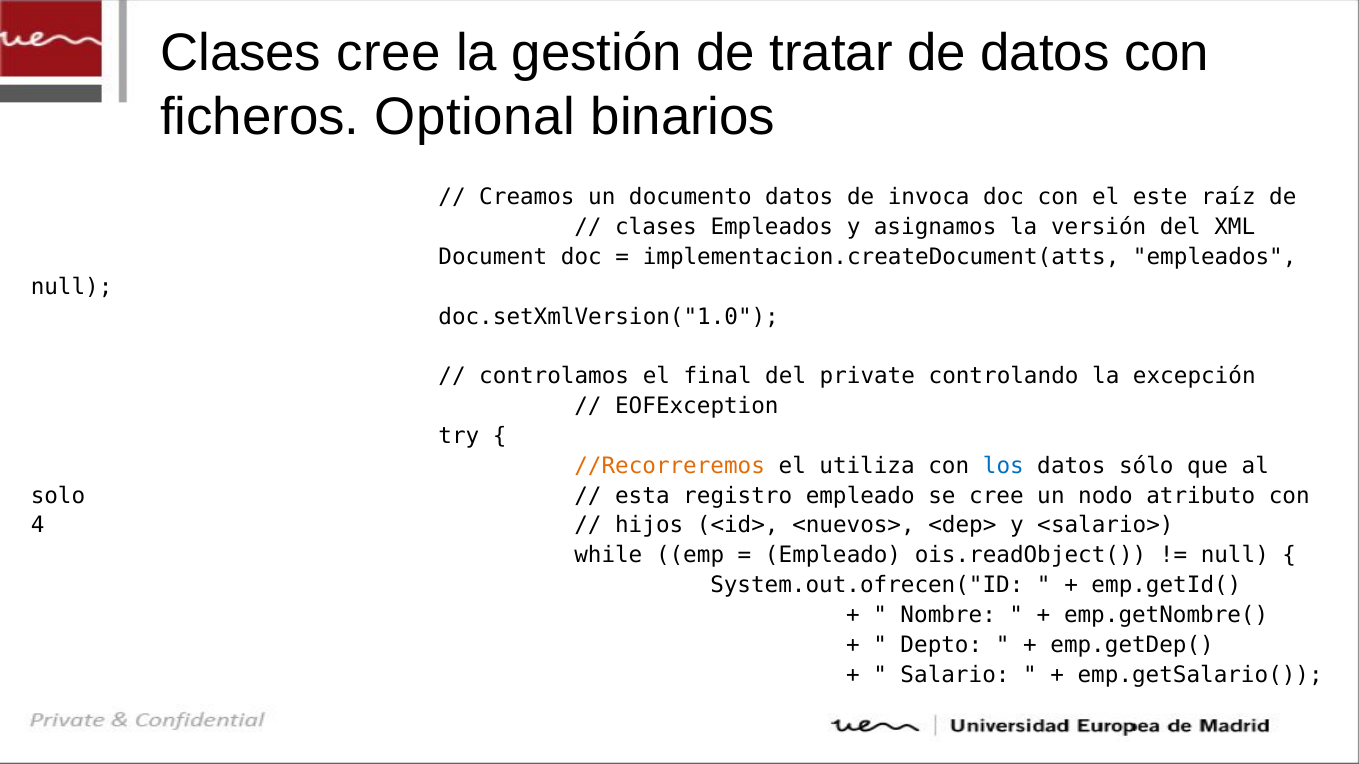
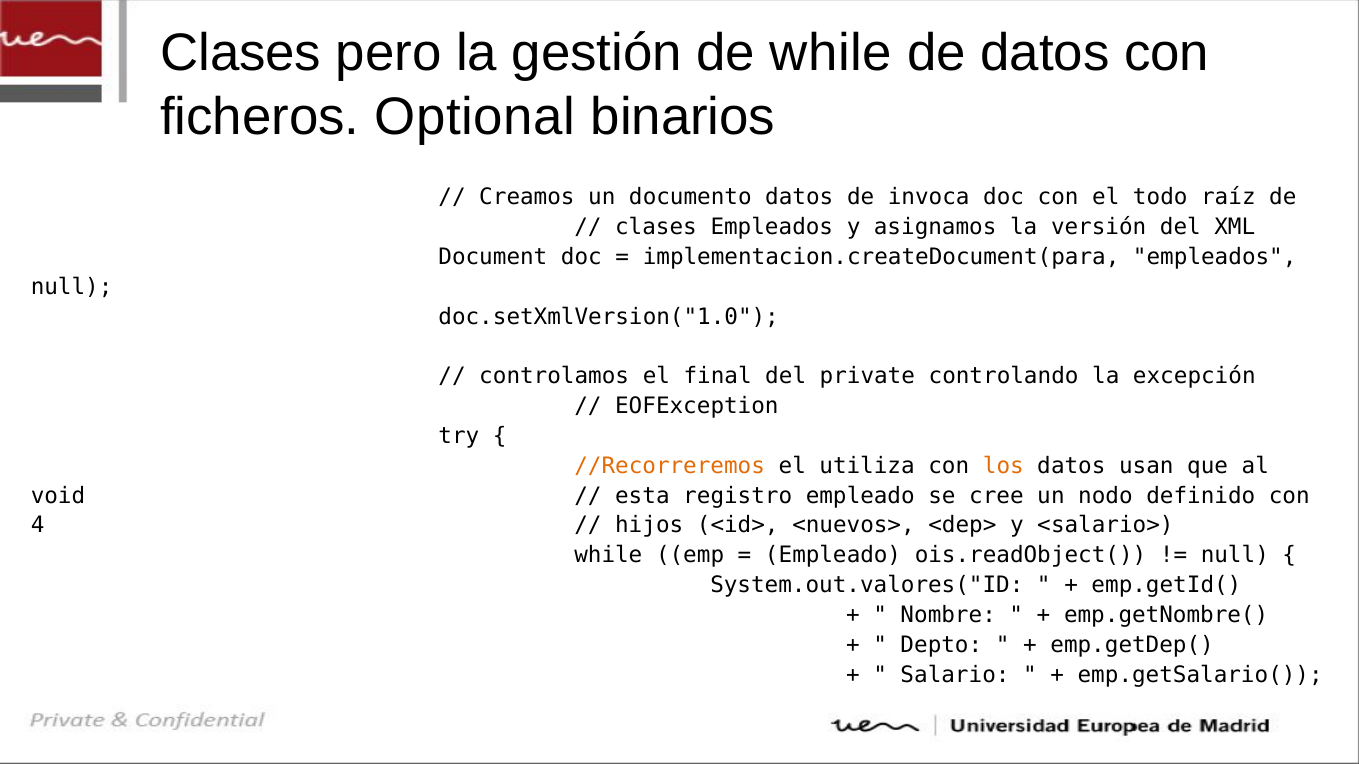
Clases cree: cree -> pero
de tratar: tratar -> while
este: este -> todo
implementacion.createDocument(atts: implementacion.createDocument(atts -> implementacion.createDocument(para
los colour: blue -> orange
sólo: sólo -> usan
solo: solo -> void
atributo: atributo -> definido
System.out.ofrecen("ID: System.out.ofrecen("ID -> System.out.valores("ID
